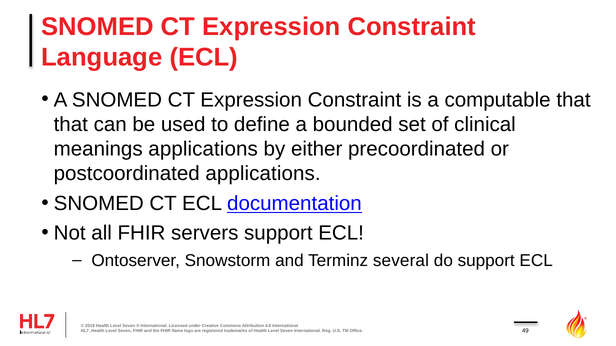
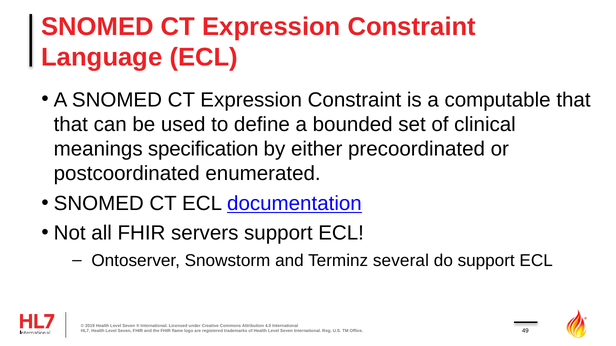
meanings applications: applications -> specification
postcoordinated applications: applications -> enumerated
